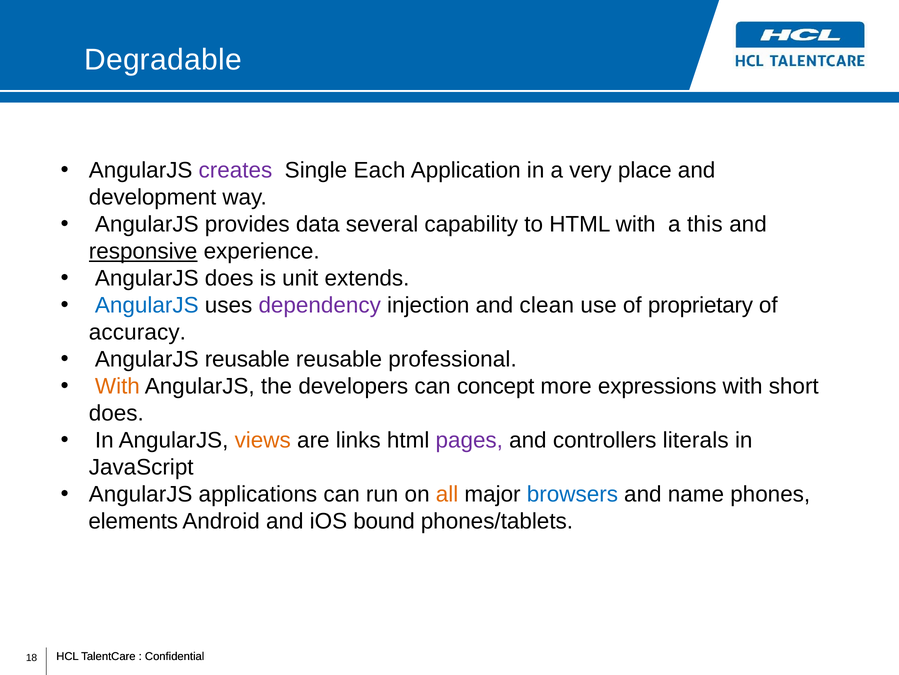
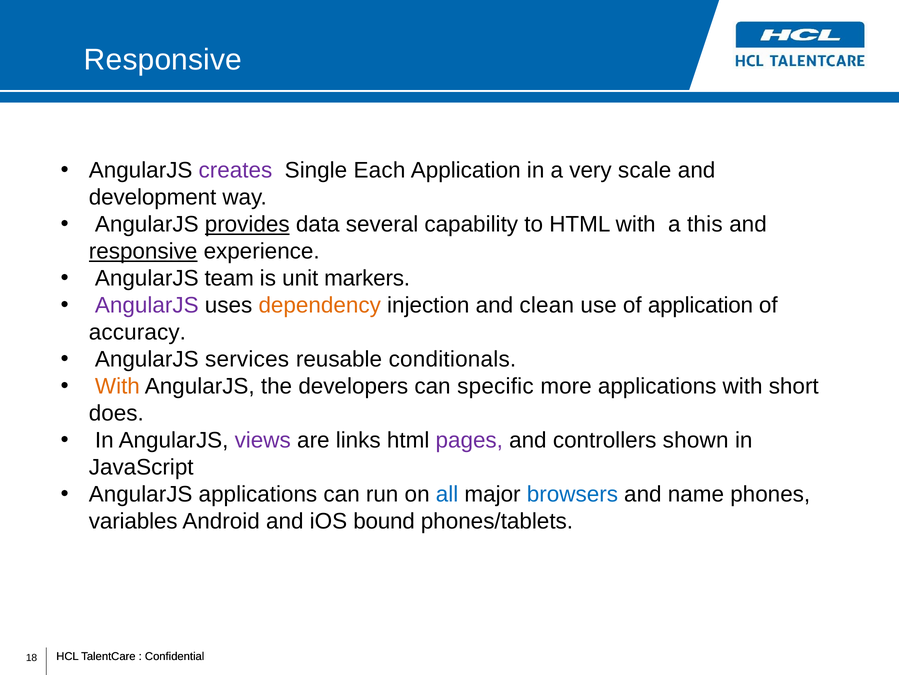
Degradable at (163, 60): Degradable -> Responsive
place: place -> scale
provides underline: none -> present
AngularJS does: does -> team
extends: extends -> markers
AngularJS at (147, 305) colour: blue -> purple
dependency colour: purple -> orange
of proprietary: proprietary -> application
AngularJS reusable: reusable -> services
professional: professional -> conditionals
concept: concept -> specific
more expressions: expressions -> applications
views colour: orange -> purple
literals: literals -> shown
all colour: orange -> blue
elements: elements -> variables
